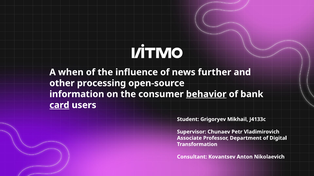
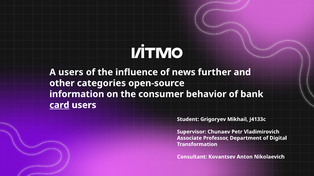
A when: when -> users
processing: processing -> categories
behavior underline: present -> none
